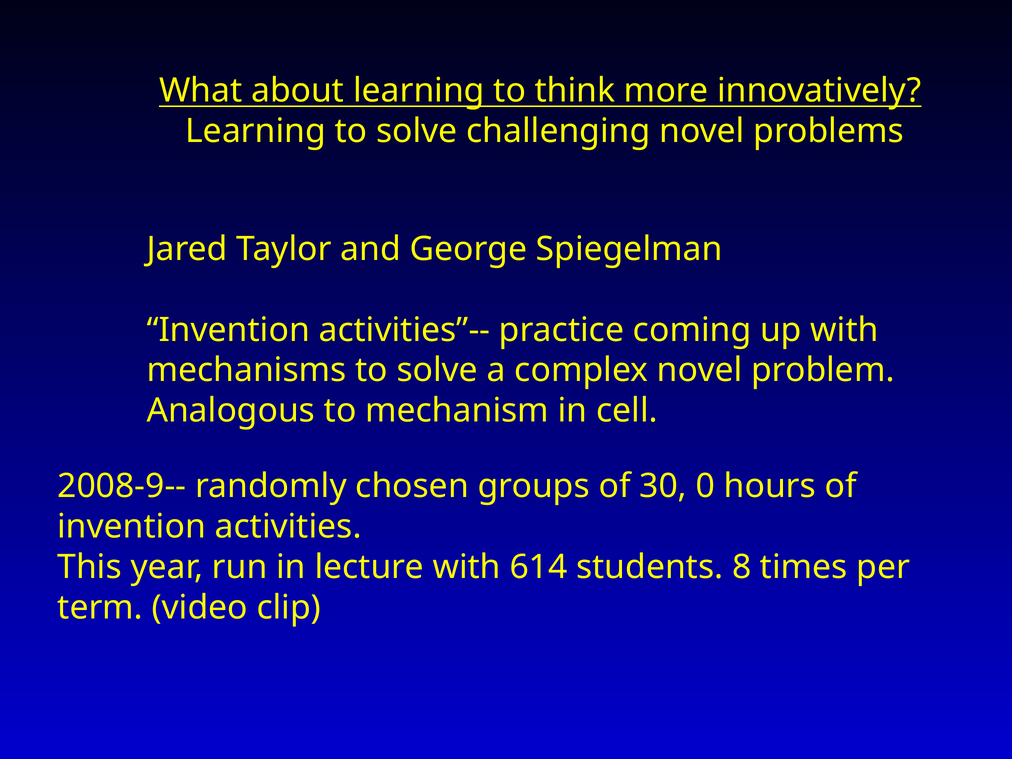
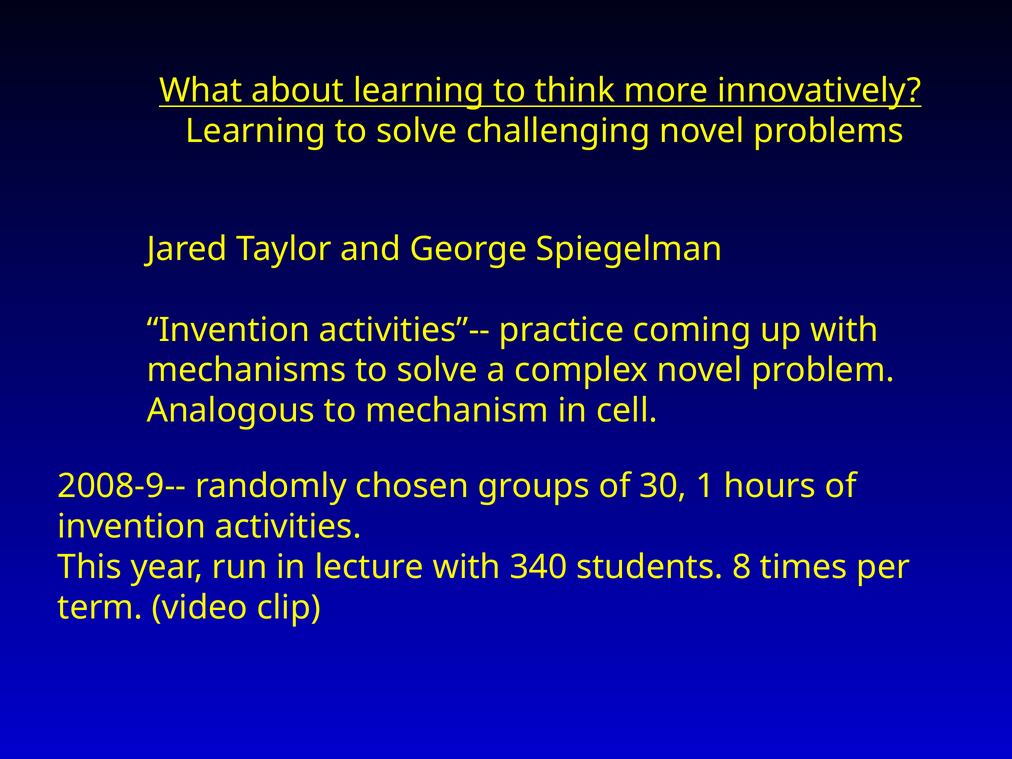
0: 0 -> 1
614: 614 -> 340
